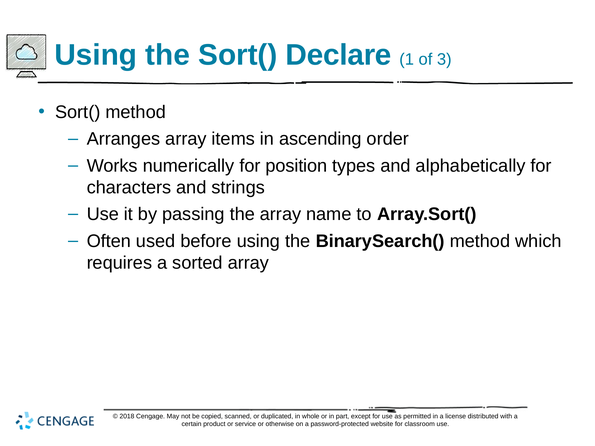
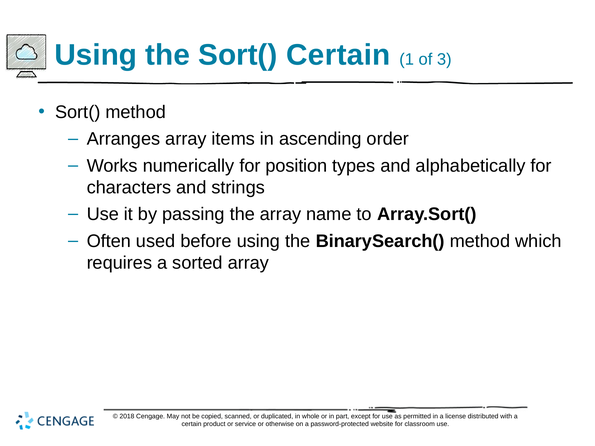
Sort( Declare: Declare -> Certain
